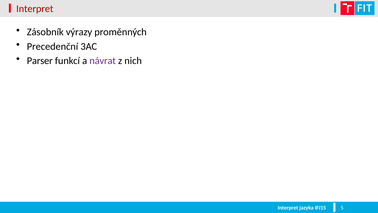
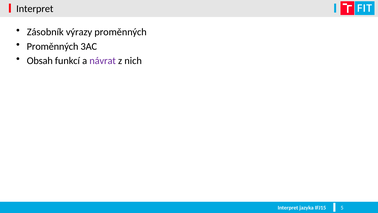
Interpret at (35, 9) colour: red -> black
Precedenční at (53, 46): Precedenční -> Proměnných
Parser: Parser -> Obsah
